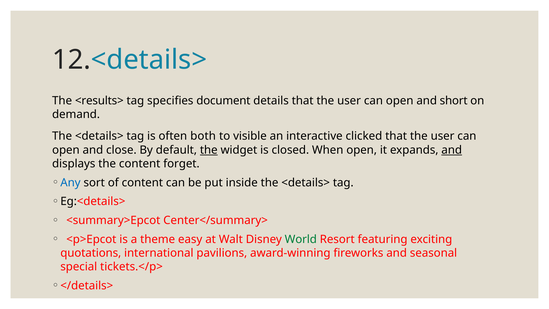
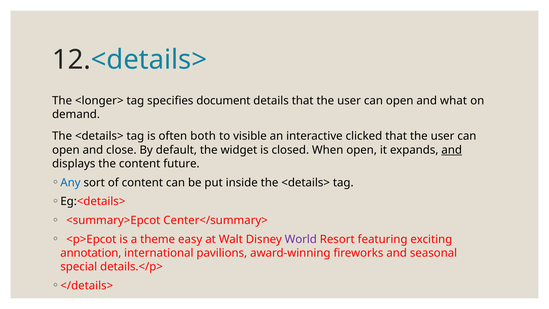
<results>: <results> -> <longer>
short: short -> what
the at (209, 150) underline: present -> none
forget: forget -> future
World colour: green -> purple
quotations: quotations -> annotation
tickets.</p>: tickets.</p> -> details.</p>
